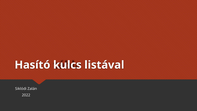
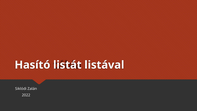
kulcs: kulcs -> listát
